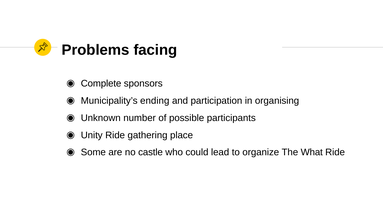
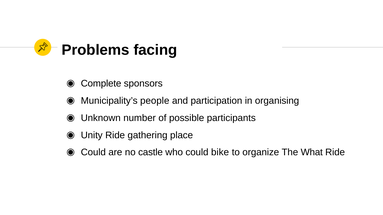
ending: ending -> people
Some at (93, 153): Some -> Could
lead: lead -> bike
